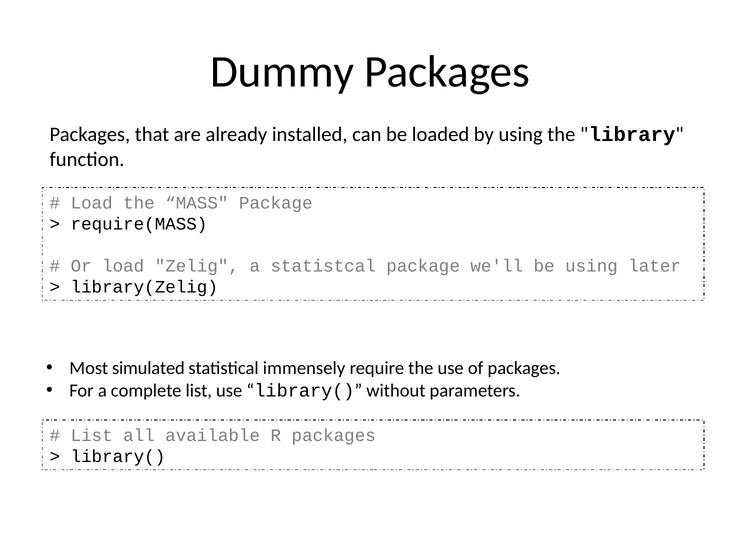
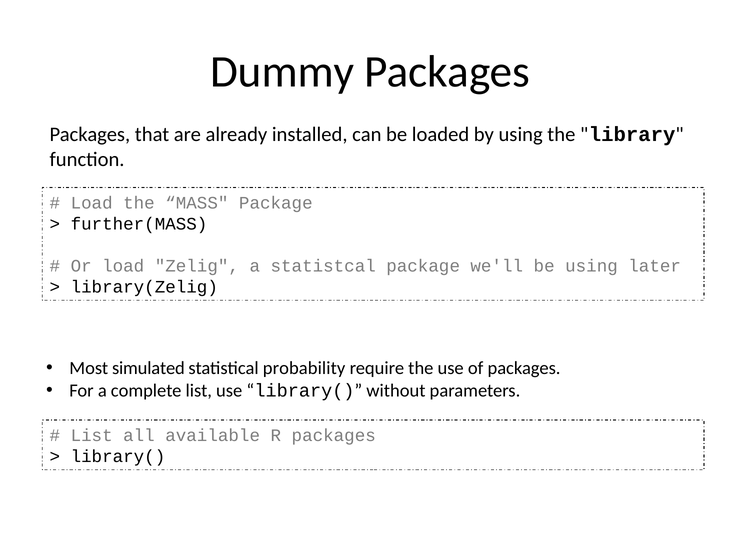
require(MASS: require(MASS -> further(MASS
immensely: immensely -> probability
